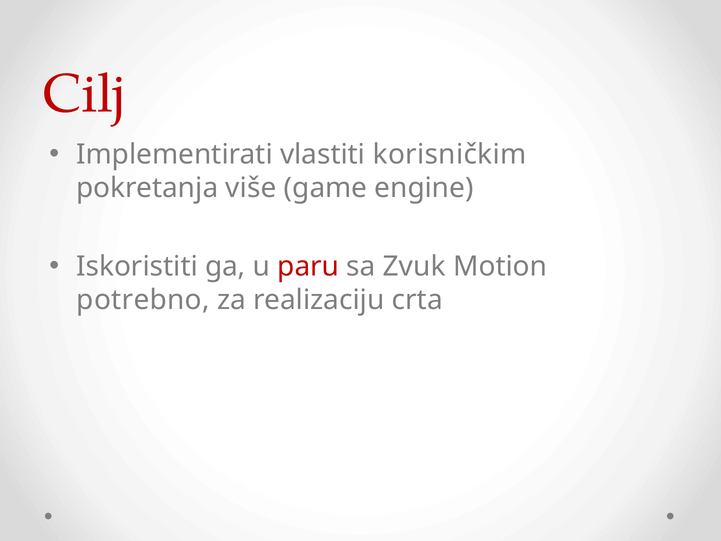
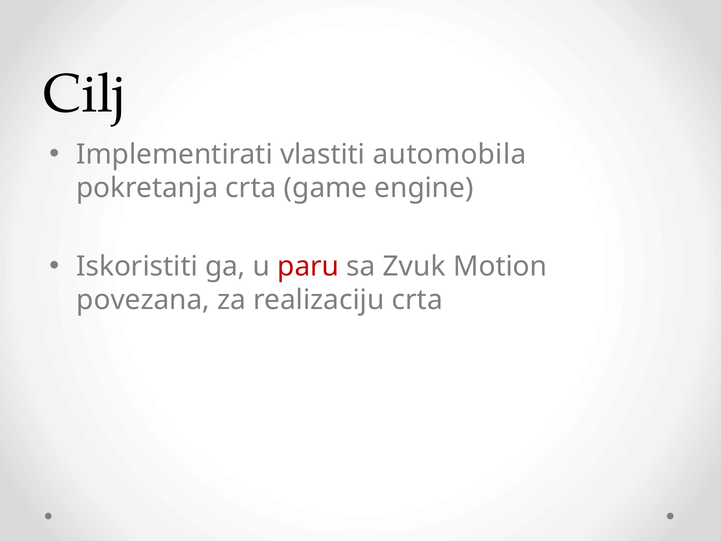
Cilj colour: red -> black
korisničkim: korisničkim -> automobila
pokretanja više: više -> crta
potrebno: potrebno -> povezana
